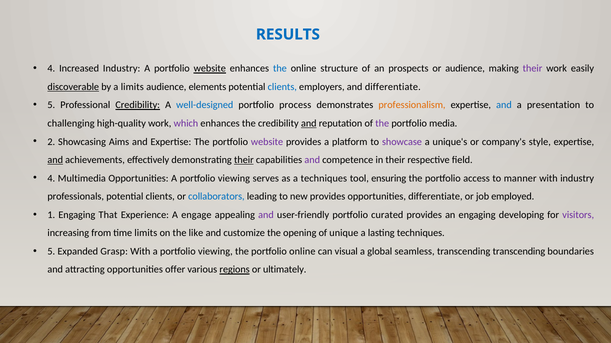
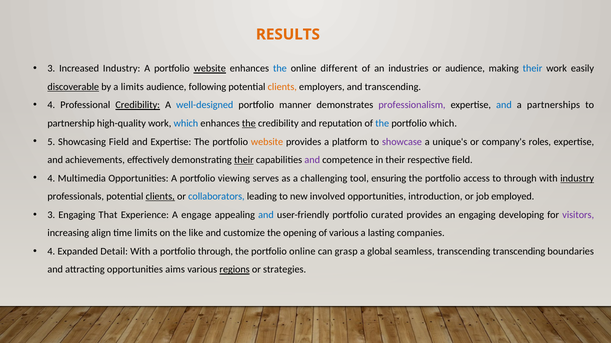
RESULTS colour: blue -> orange
4 at (51, 69): 4 -> 3
structure: structure -> different
prospects: prospects -> industries
their at (532, 69) colour: purple -> blue
elements: elements -> following
clients at (282, 87) colour: blue -> orange
and differentiate: differentiate -> transcending
5 at (51, 105): 5 -> 4
process: process -> manner
professionalism colour: orange -> purple
presentation: presentation -> partnerships
challenging: challenging -> partnership
which at (186, 124) colour: purple -> blue
the at (249, 124) underline: none -> present
and at (309, 124) underline: present -> none
the at (382, 124) colour: purple -> blue
portfolio media: media -> which
2: 2 -> 5
Showcasing Aims: Aims -> Field
website at (267, 142) colour: purple -> orange
style: style -> roles
and at (55, 160) underline: present -> none
a techniques: techniques -> challenging
to manner: manner -> through
industry at (577, 179) underline: none -> present
clients at (160, 197) underline: none -> present
new provides: provides -> involved
opportunities differentiate: differentiate -> introduction
1 at (51, 215): 1 -> 3
and at (266, 215) colour: purple -> blue
from: from -> align
of unique: unique -> various
lasting techniques: techniques -> companies
5 at (51, 252): 5 -> 4
Grasp: Grasp -> Detail
With a portfolio viewing: viewing -> through
visual: visual -> grasp
offer: offer -> aims
ultimately: ultimately -> strategies
